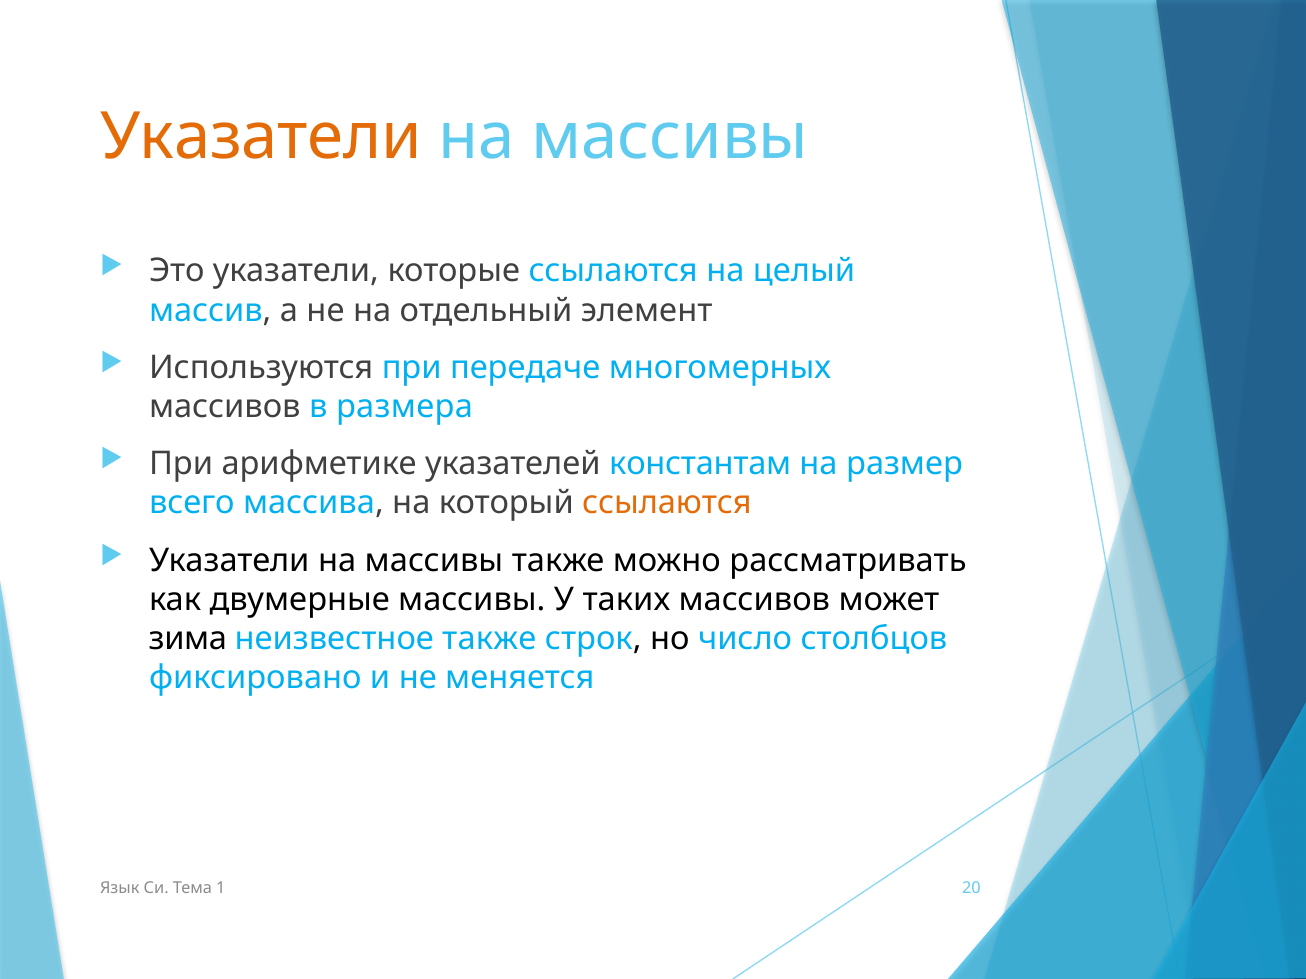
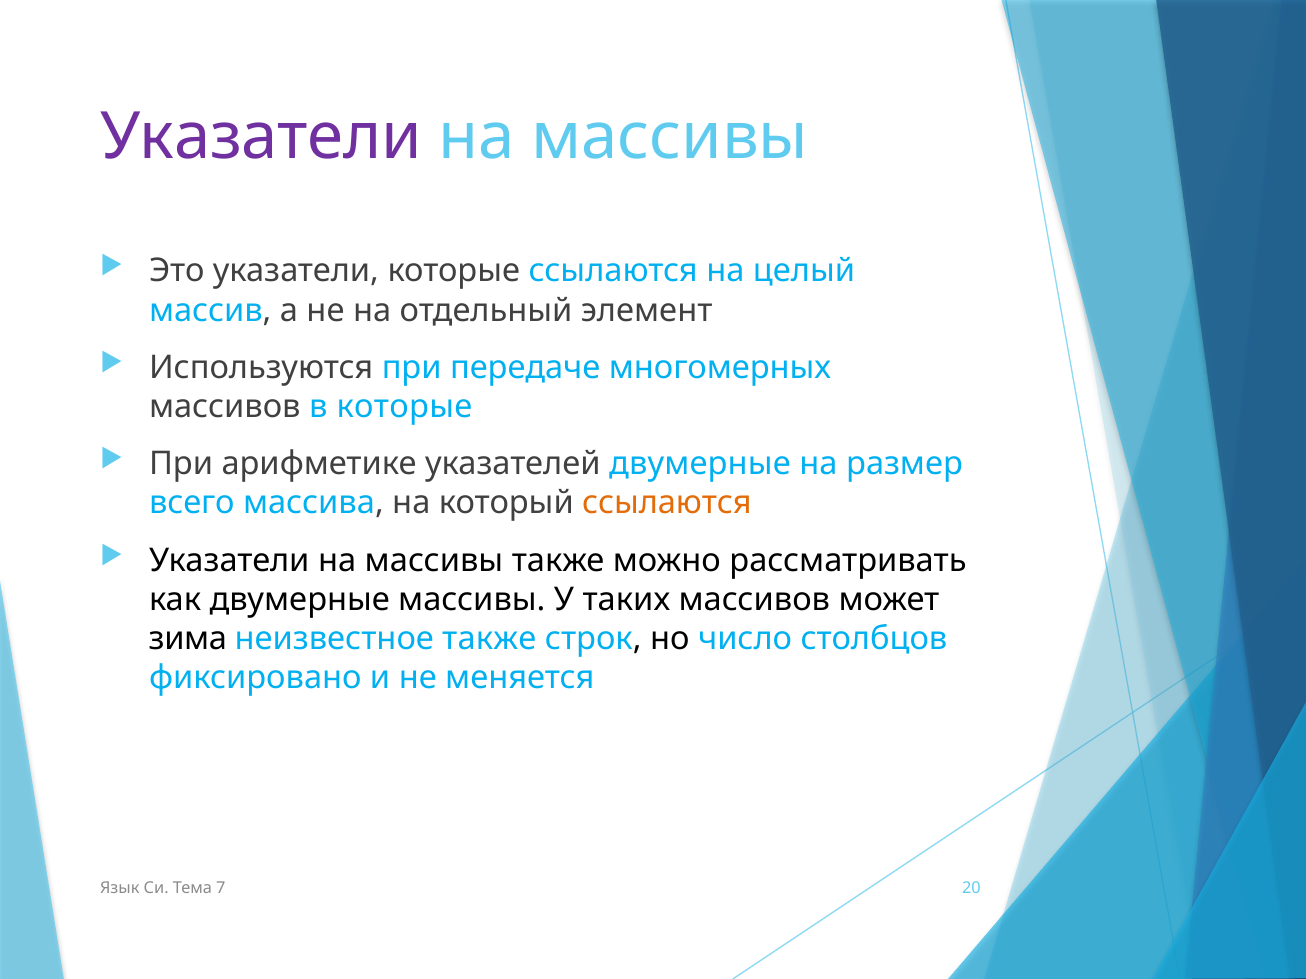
Указатели at (261, 137) colour: orange -> purple
в размера: размера -> которые
указателей константам: константам -> двумерные
1: 1 -> 7
